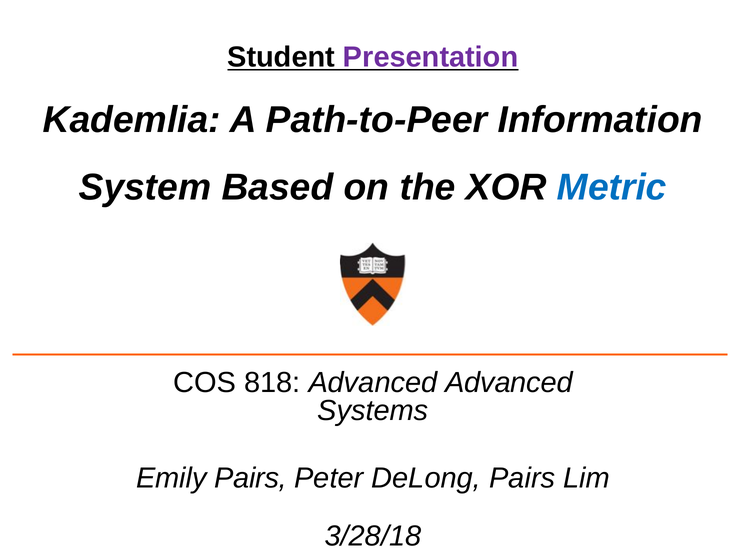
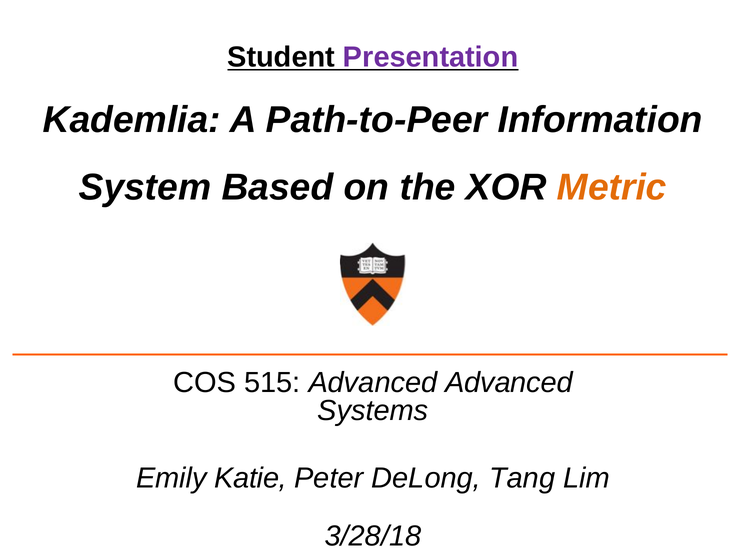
Metric colour: blue -> orange
818: 818 -> 515
Emily Pairs: Pairs -> Katie
DeLong Pairs: Pairs -> Tang
